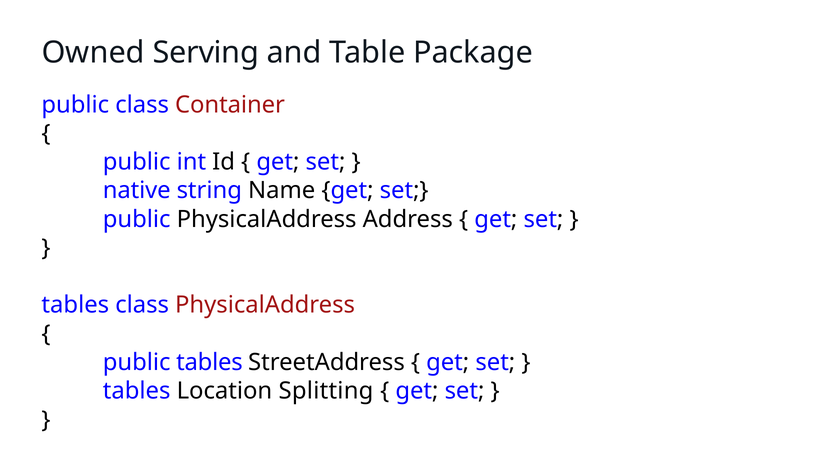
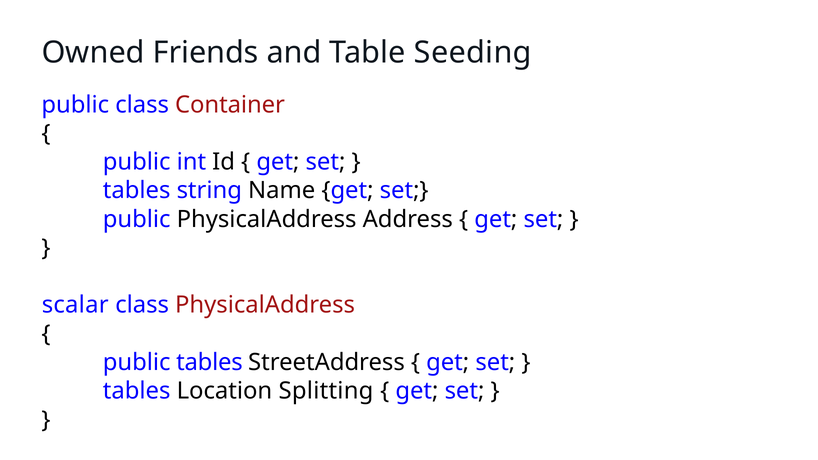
Serving: Serving -> Friends
Package: Package -> Seeding
native at (137, 191): native -> tables
tables at (75, 305): tables -> scalar
